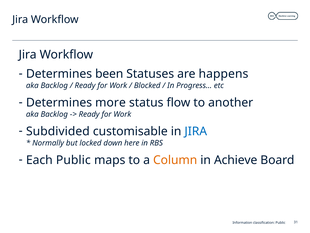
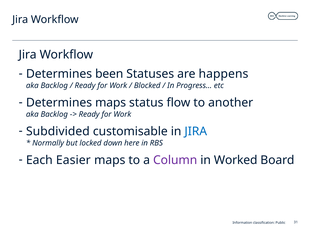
Determines more: more -> maps
Each Public: Public -> Easier
Column colour: orange -> purple
Achieve: Achieve -> Worked
